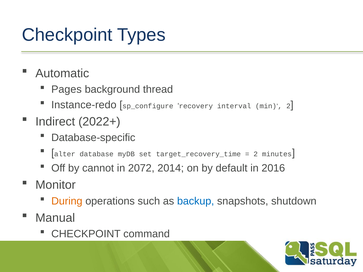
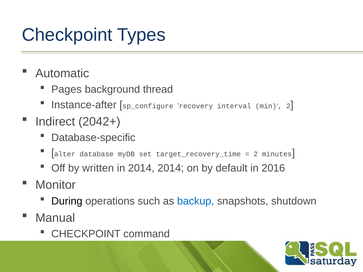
Instance-redo: Instance-redo -> Instance-after
2022+: 2022+ -> 2042+
cannot: cannot -> written
in 2072: 2072 -> 2014
During colour: orange -> black
